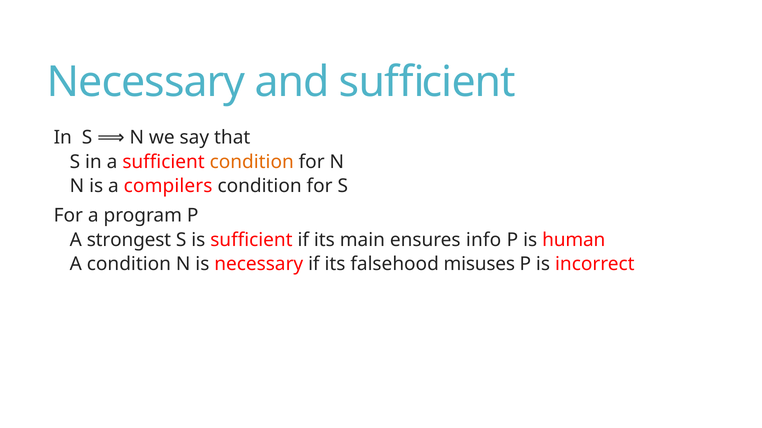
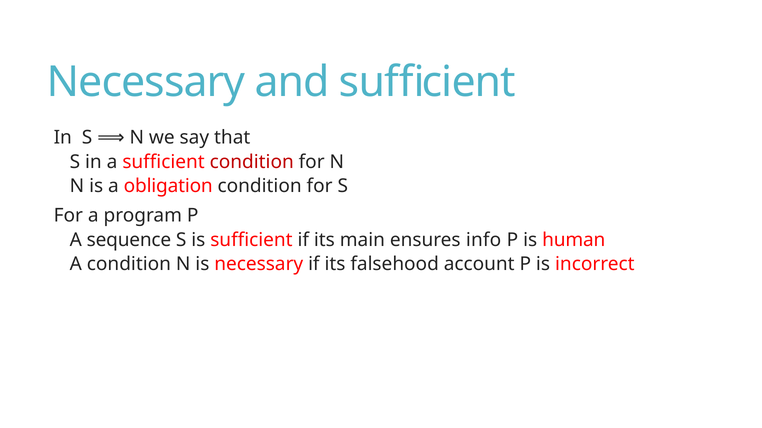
condition at (252, 162) colour: orange -> red
compilers: compilers -> obligation
strongest: strongest -> sequence
misuses: misuses -> account
